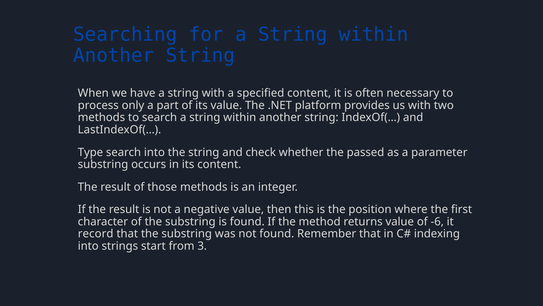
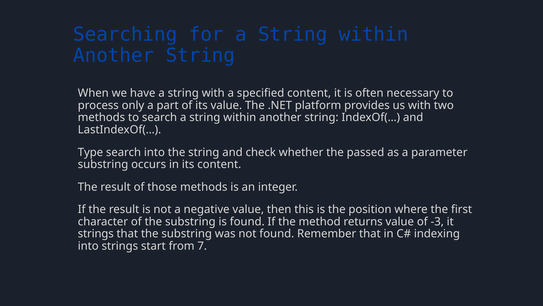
-6: -6 -> -3
record at (96, 233): record -> strings
3: 3 -> 7
